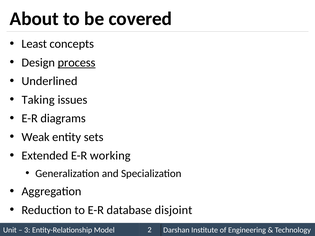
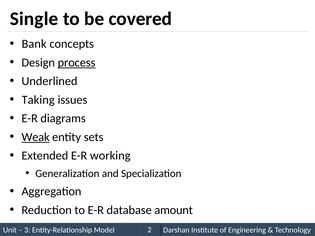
About: About -> Single
Least: Least -> Bank
Weak underline: none -> present
disjoint: disjoint -> amount
